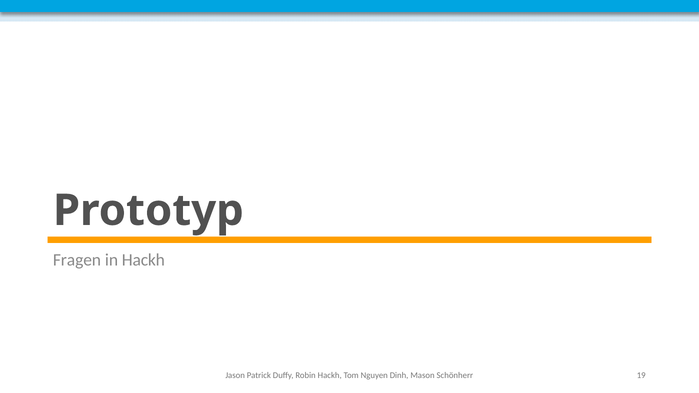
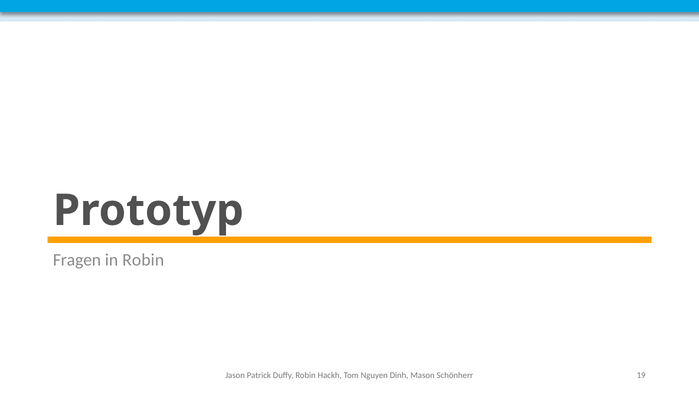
in Hackh: Hackh -> Robin
